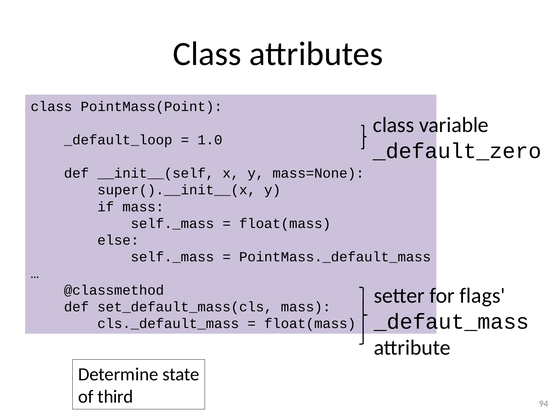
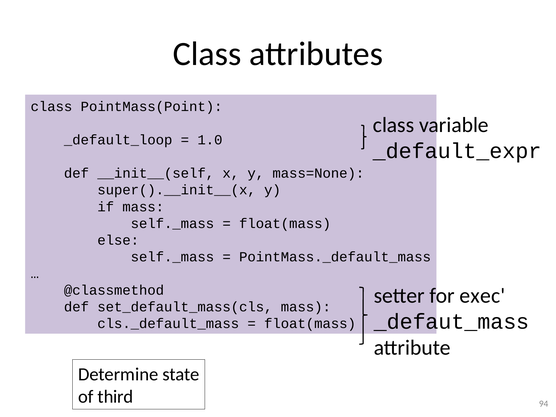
_default_zero: _default_zero -> _default_expr
flags: flags -> exec
